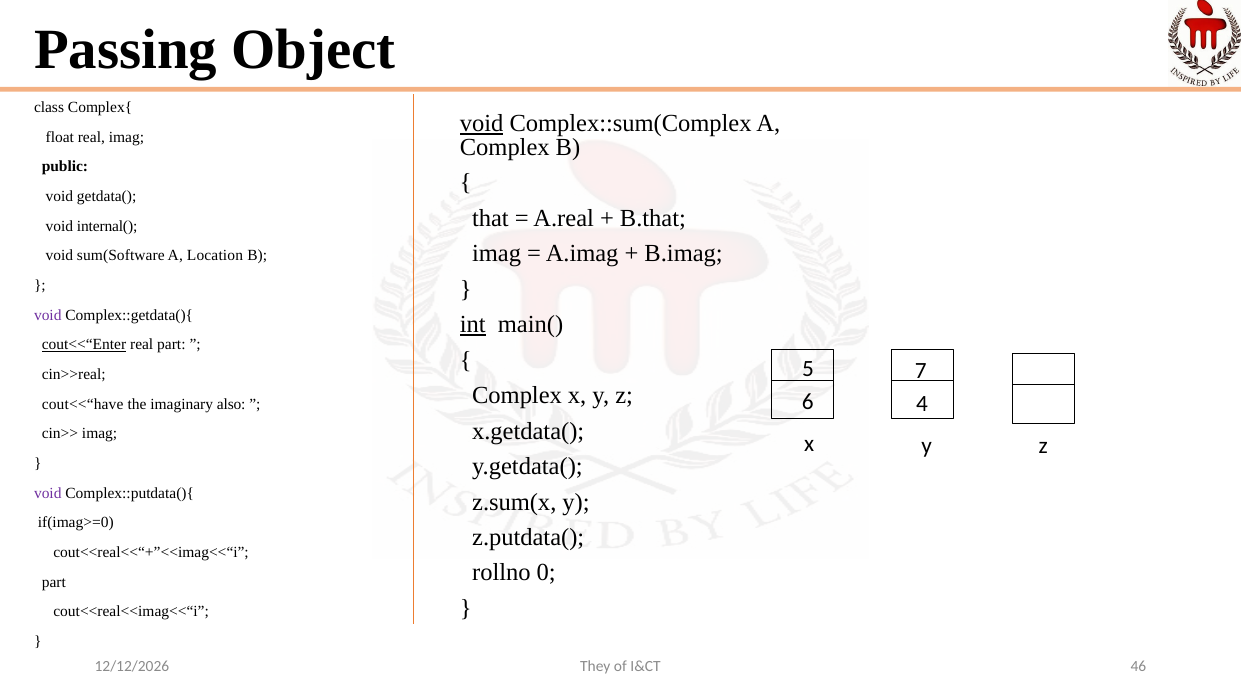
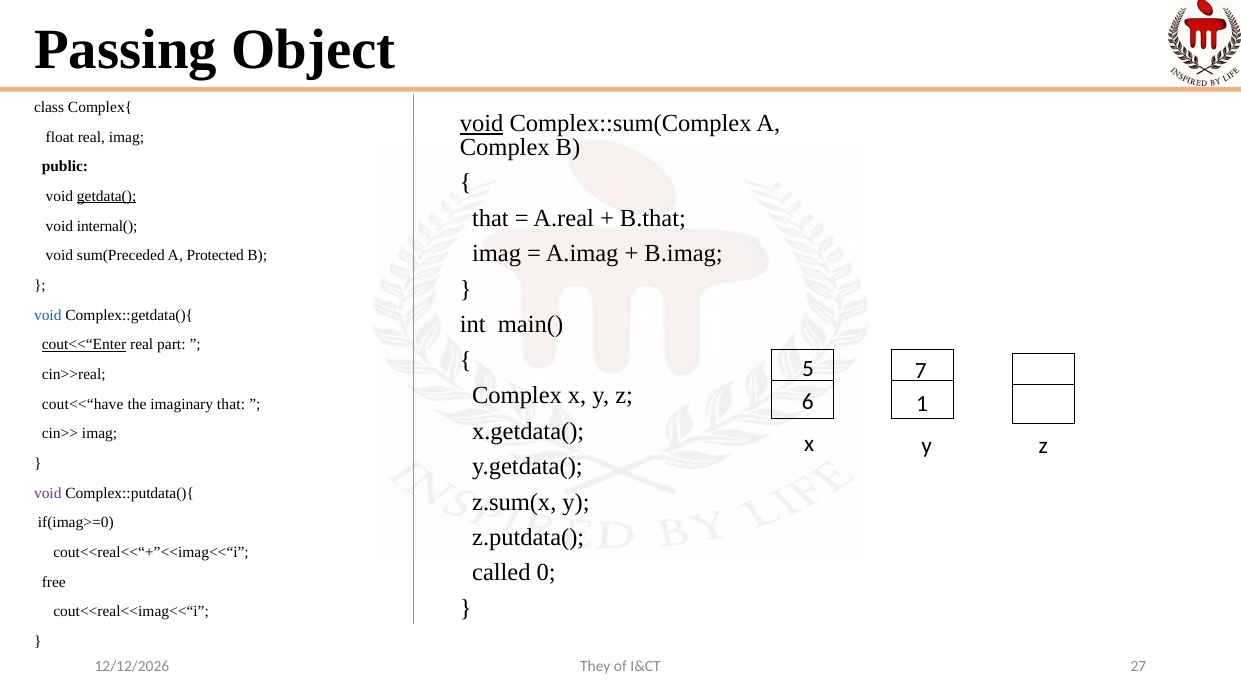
getdata( underline: none -> present
sum(Software: sum(Software -> sum(Preceded
Location: Location -> Protected
void at (48, 315) colour: purple -> blue
int underline: present -> none
4: 4 -> 1
imaginary also: also -> that
rollno: rollno -> called
part at (54, 582): part -> free
46: 46 -> 27
